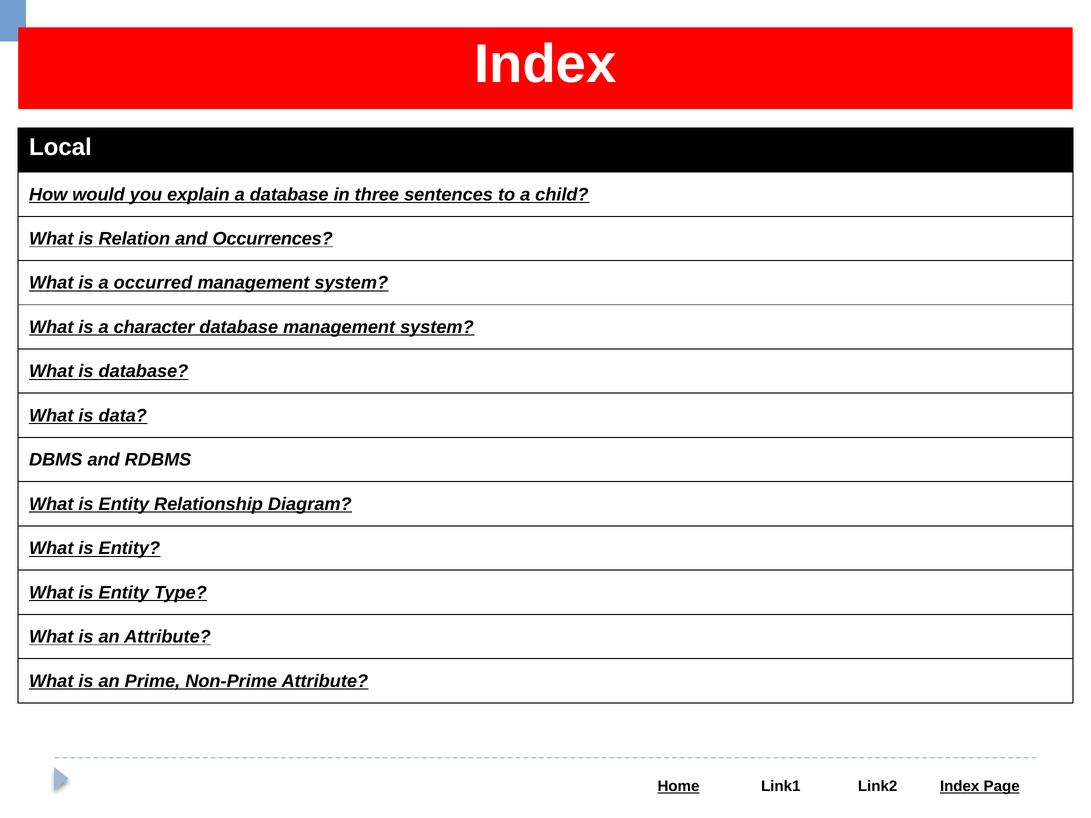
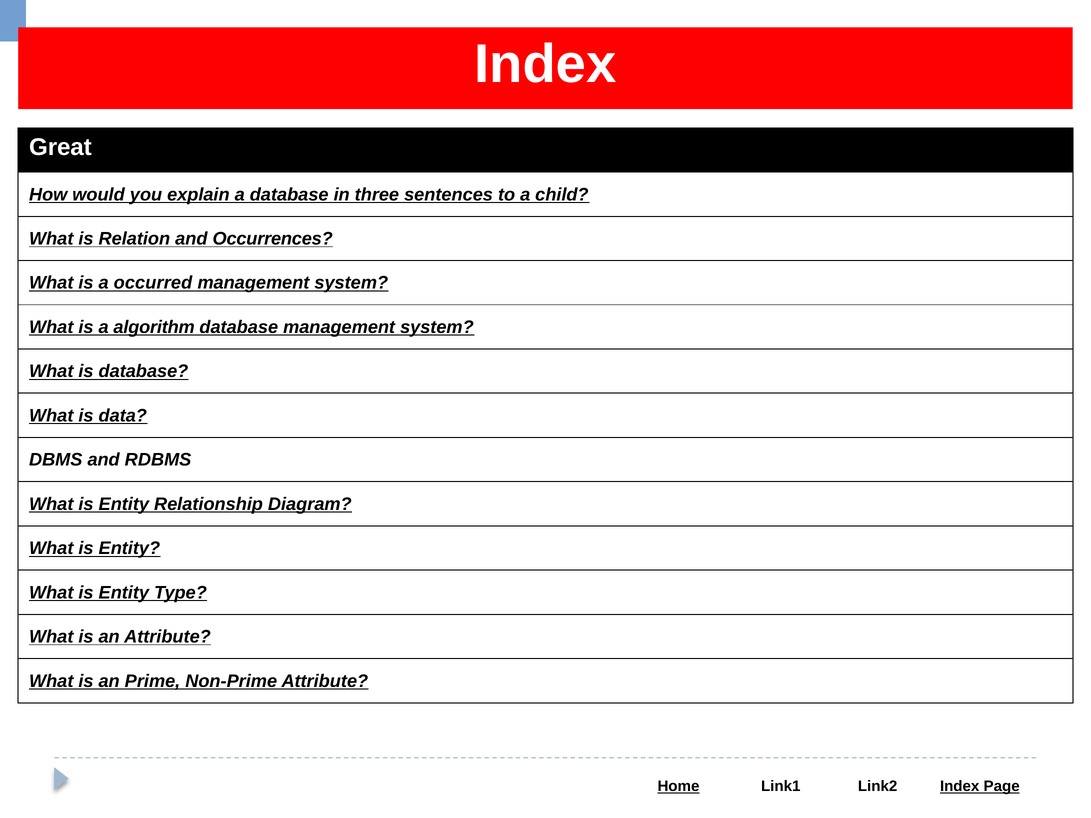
Local: Local -> Great
character: character -> algorithm
